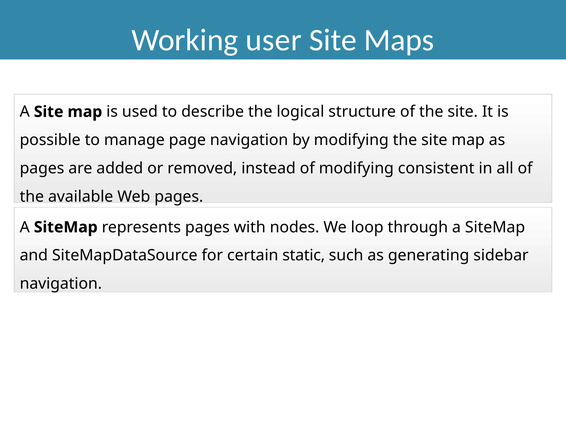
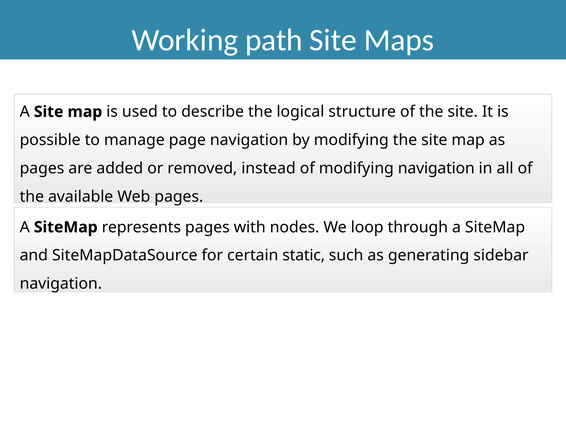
user: user -> path
modifying consistent: consistent -> navigation
